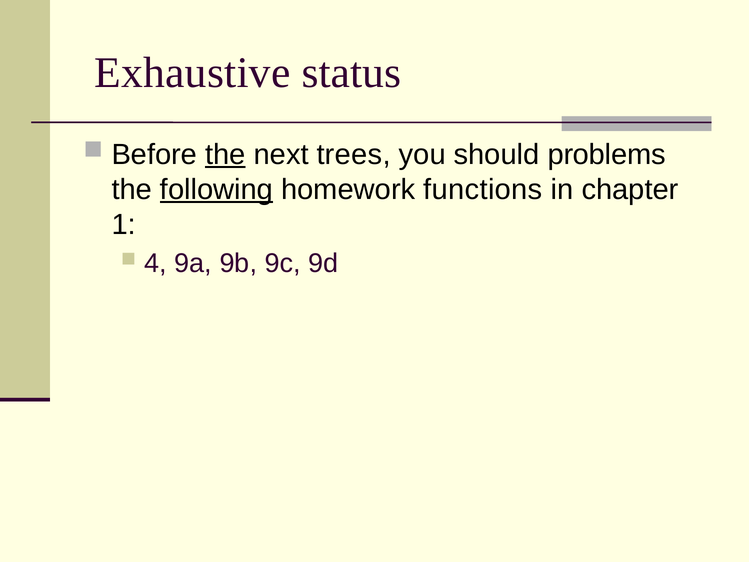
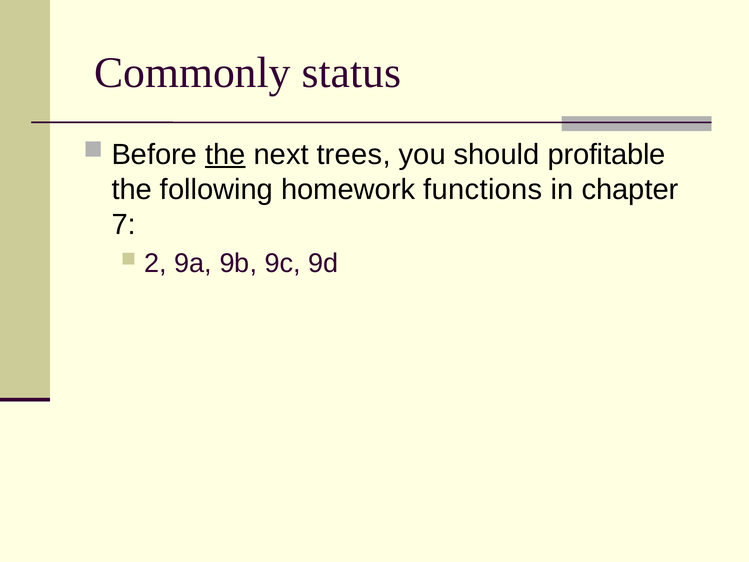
Exhaustive: Exhaustive -> Commonly
problems: problems -> profitable
following underline: present -> none
1: 1 -> 7
4: 4 -> 2
